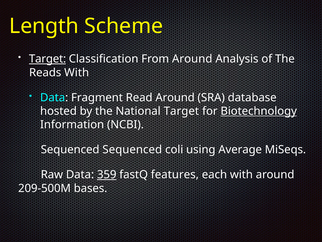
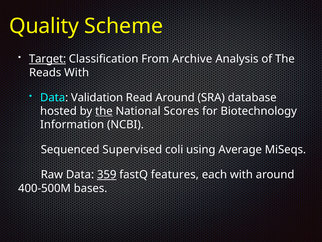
Length: Length -> Quality
From Around: Around -> Archive
Fragment: Fragment -> Validation
the at (104, 111) underline: none -> present
National Target: Target -> Scores
Biotechnology underline: present -> none
Sequenced Sequenced: Sequenced -> Supervised
209-500M: 209-500M -> 400-500M
